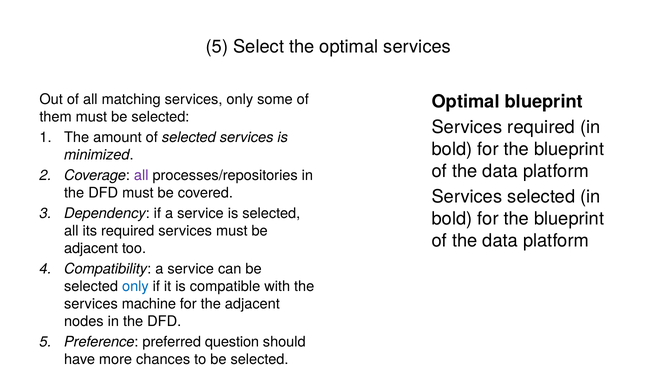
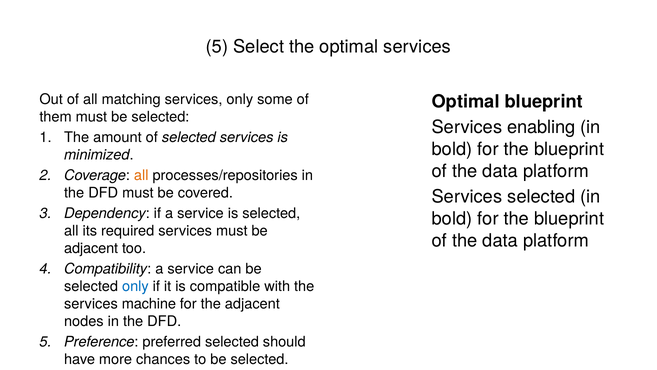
Services required: required -> enabling
all at (141, 175) colour: purple -> orange
preferred question: question -> selected
